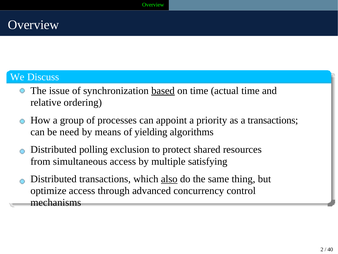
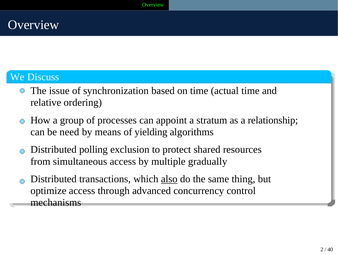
based underline: present -> none
priority: priority -> stratum
a transactions: transactions -> relationship
satisfying: satisfying -> gradually
